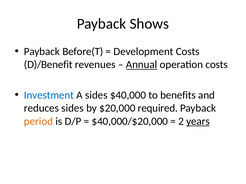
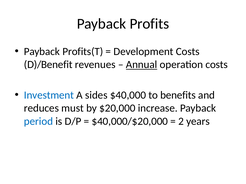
Shows: Shows -> Profits
Before(T: Before(T -> Profits(T
reduces sides: sides -> must
required: required -> increase
period colour: orange -> blue
years underline: present -> none
